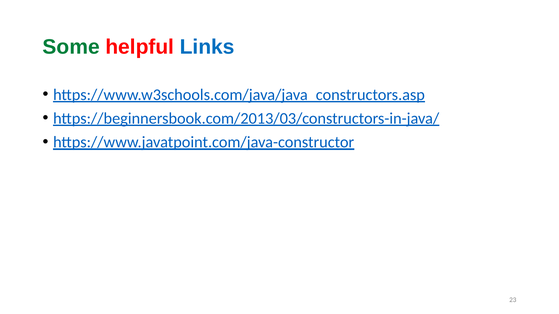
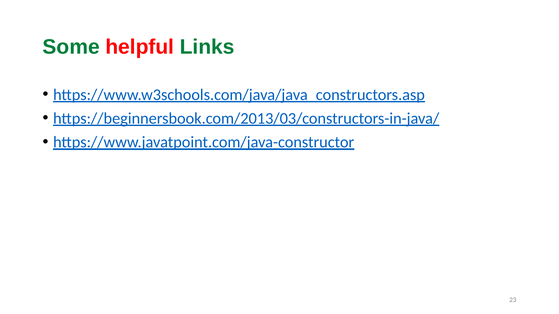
Links colour: blue -> green
